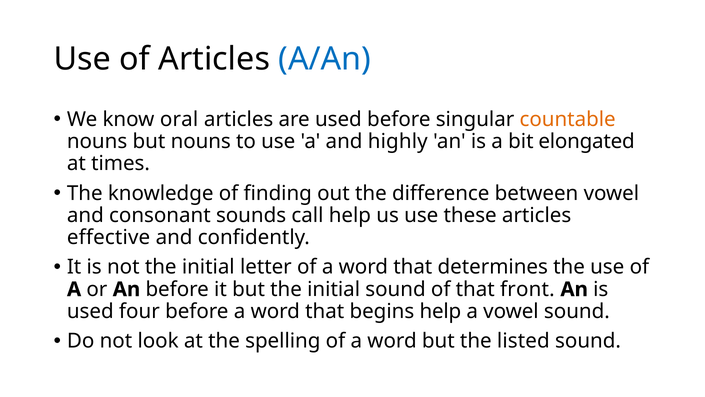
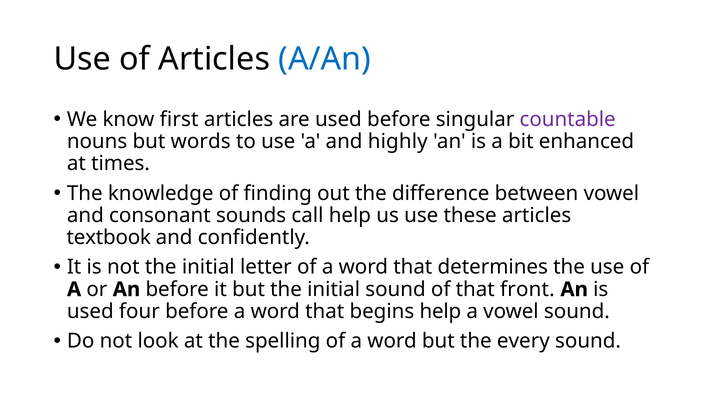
oral: oral -> first
countable colour: orange -> purple
but nouns: nouns -> words
elongated: elongated -> enhanced
effective: effective -> textbook
listed: listed -> every
